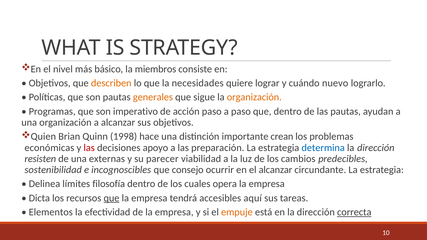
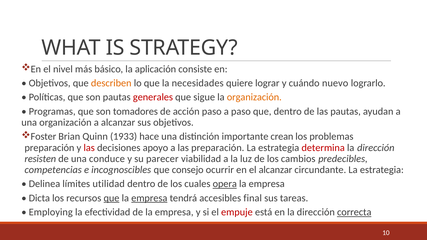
miembros: miembros -> aplicación
generales colour: orange -> red
imperativo: imperativo -> tomadores
Quien: Quien -> Foster
1998: 1998 -> 1933
económicas at (49, 148): económicas -> preparación
determina colour: blue -> red
externas: externas -> conduce
sostenibilidad: sostenibilidad -> competencias
filosofía: filosofía -> utilidad
opera underline: none -> present
empresa at (149, 198) underline: none -> present
aquí: aquí -> final
Elementos: Elementos -> Employing
empuje colour: orange -> red
